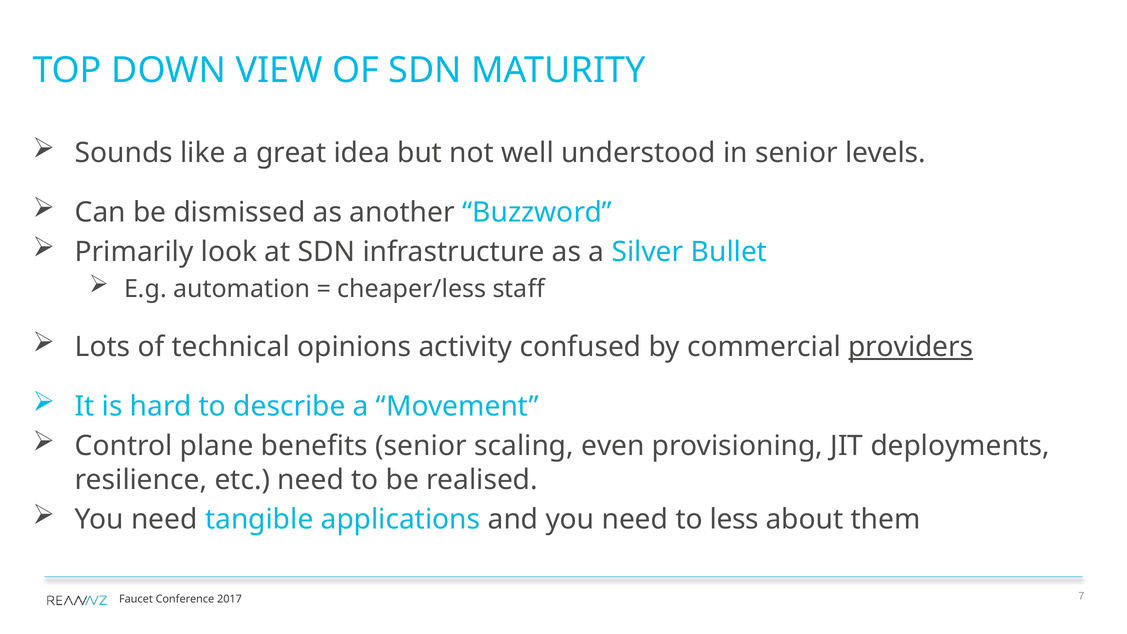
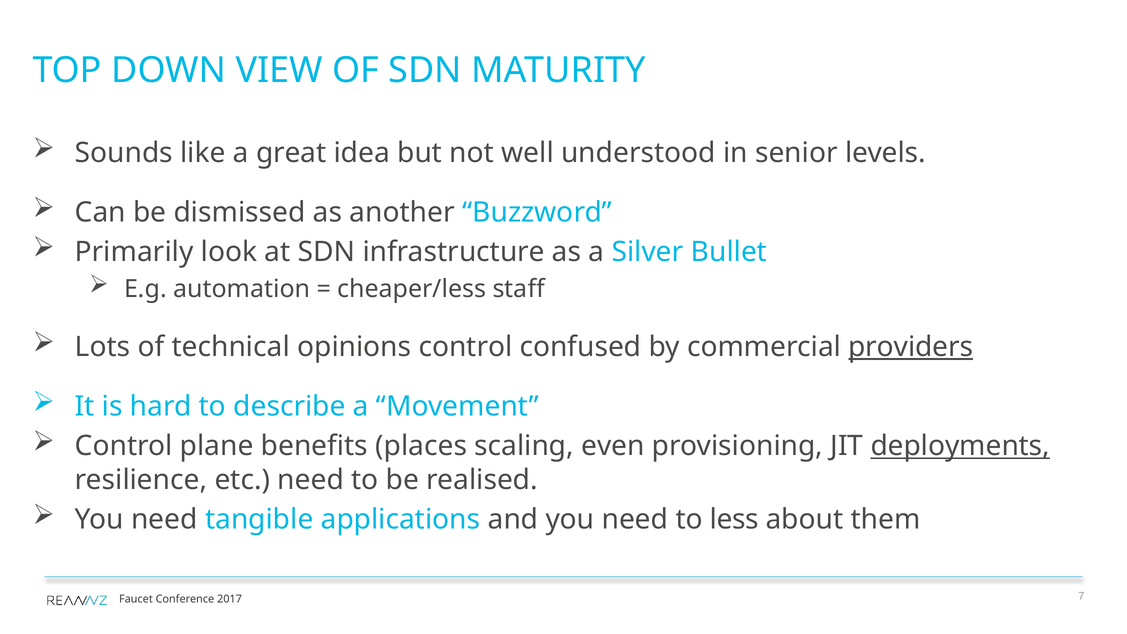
opinions activity: activity -> control
benefits senior: senior -> places
deployments underline: none -> present
